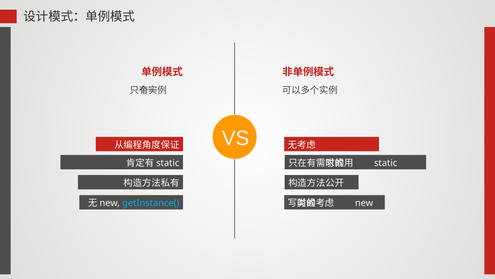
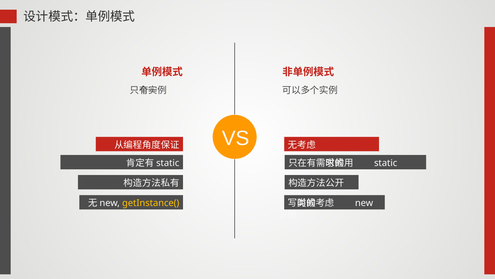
getInstance( colour: light blue -> yellow
